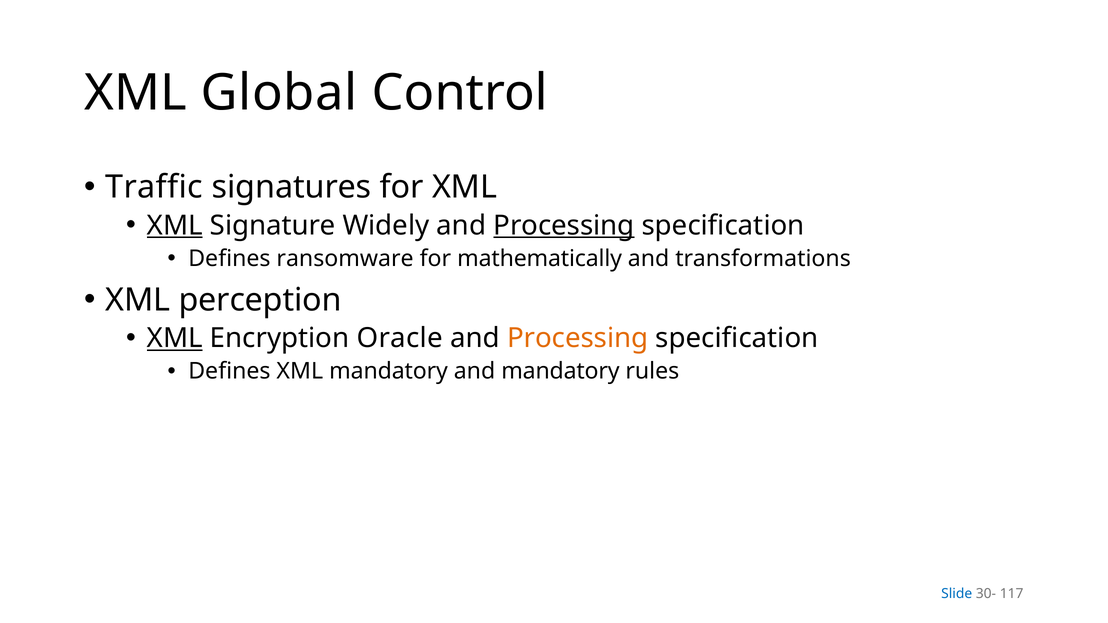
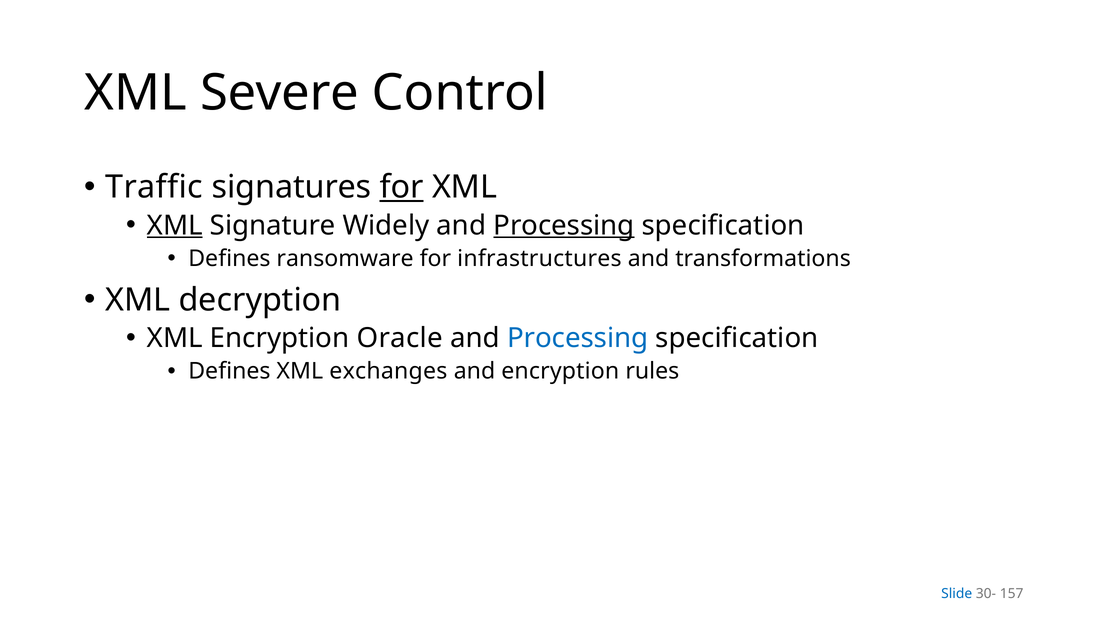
Global: Global -> Severe
for at (402, 187) underline: none -> present
mathematically: mathematically -> infrastructures
perception: perception -> decryption
XML at (175, 338) underline: present -> none
Processing at (578, 338) colour: orange -> blue
XML mandatory: mandatory -> exchanges
and mandatory: mandatory -> encryption
117: 117 -> 157
